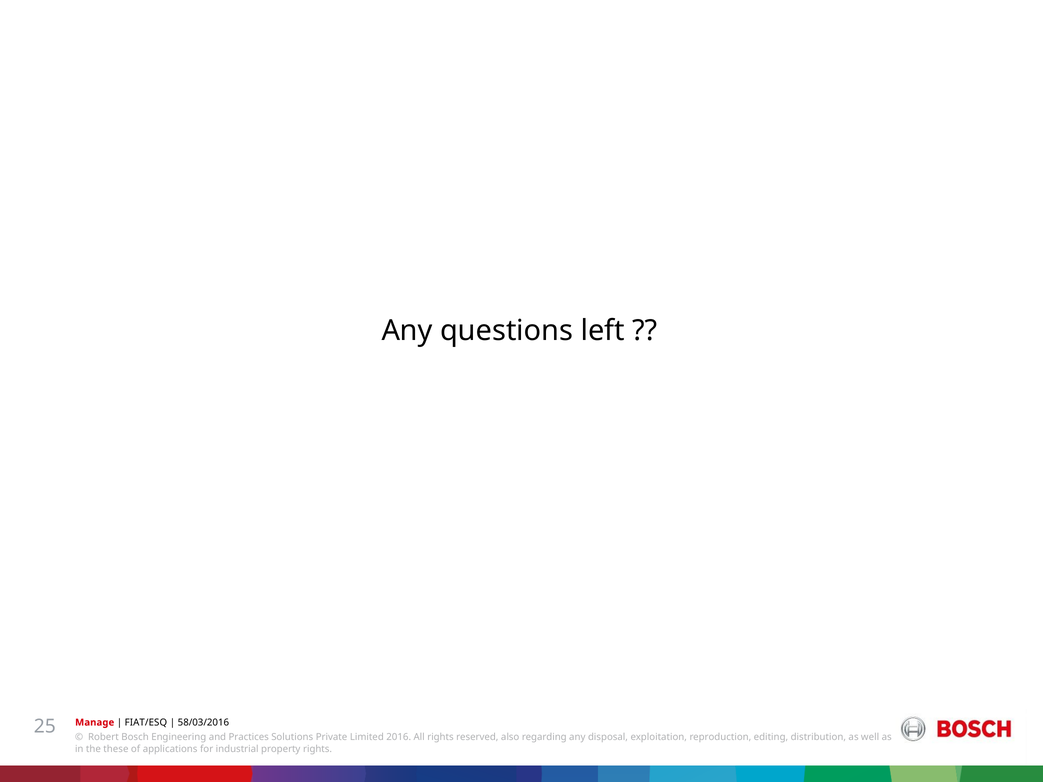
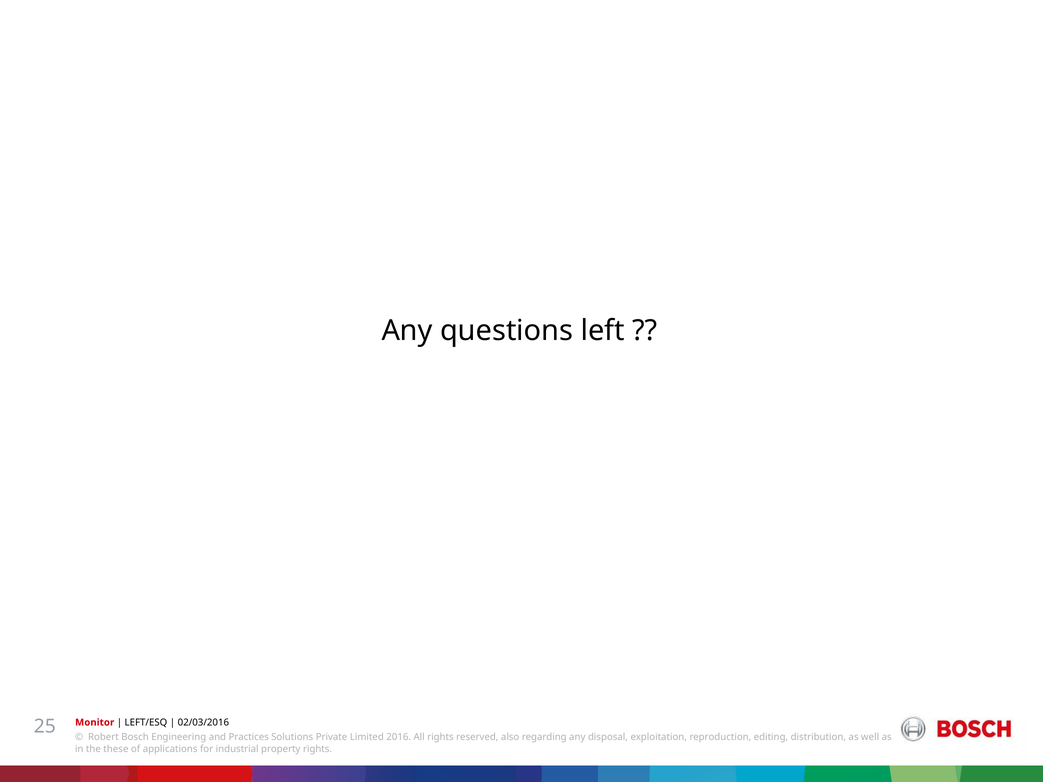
Manage: Manage -> Monitor
FIAT/ESQ: FIAT/ESQ -> LEFT/ESQ
58/03/2016: 58/03/2016 -> 02/03/2016
